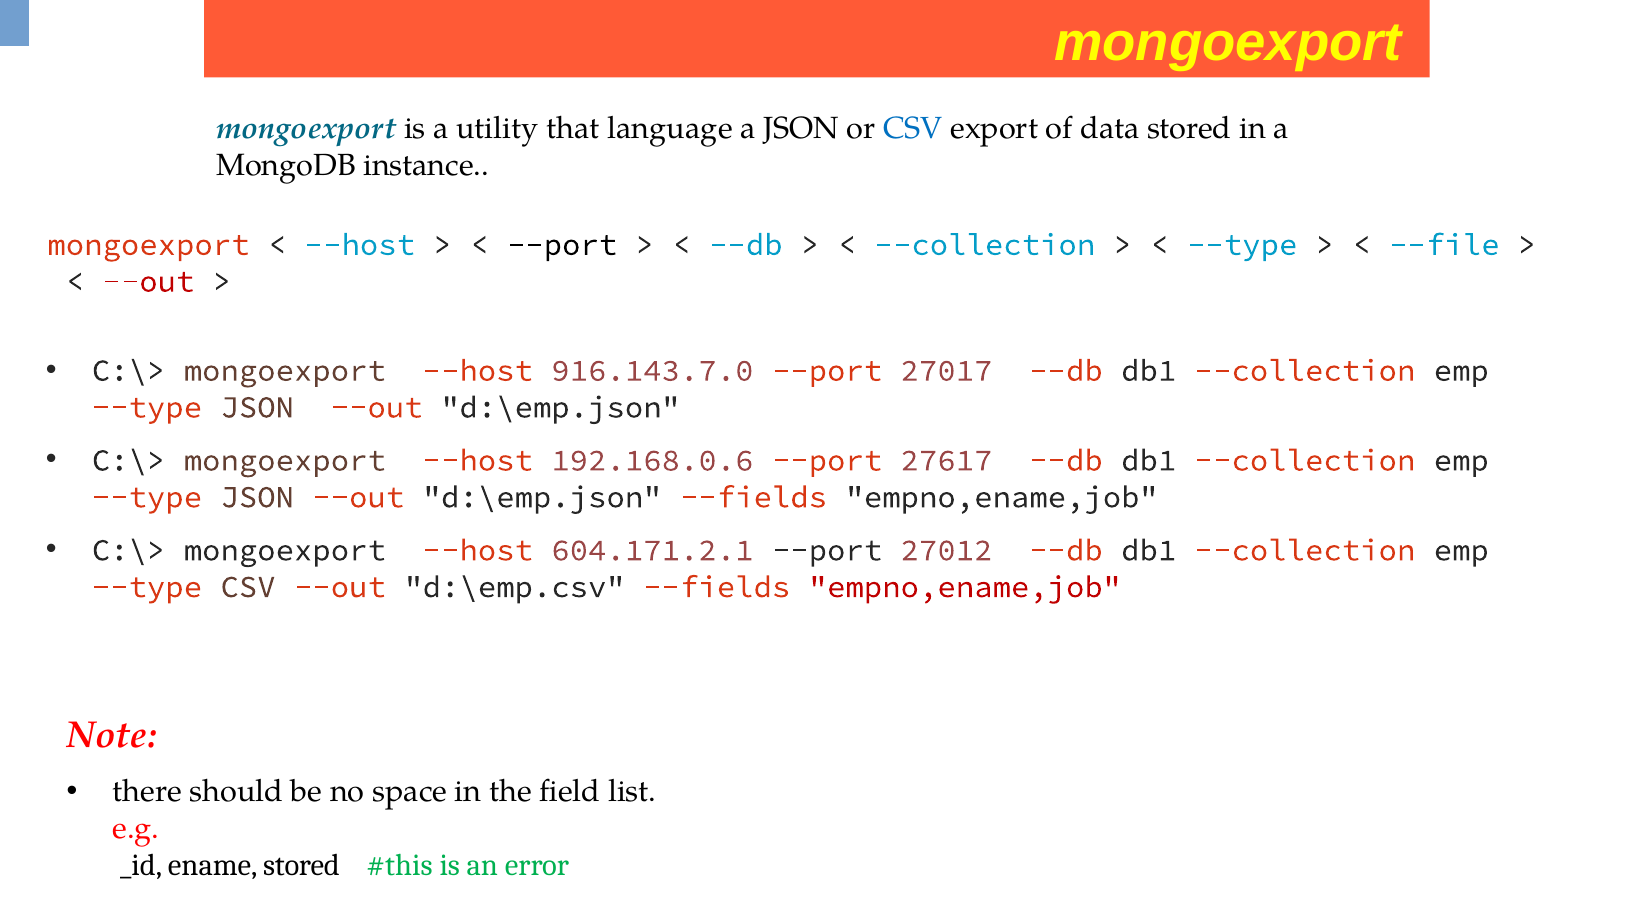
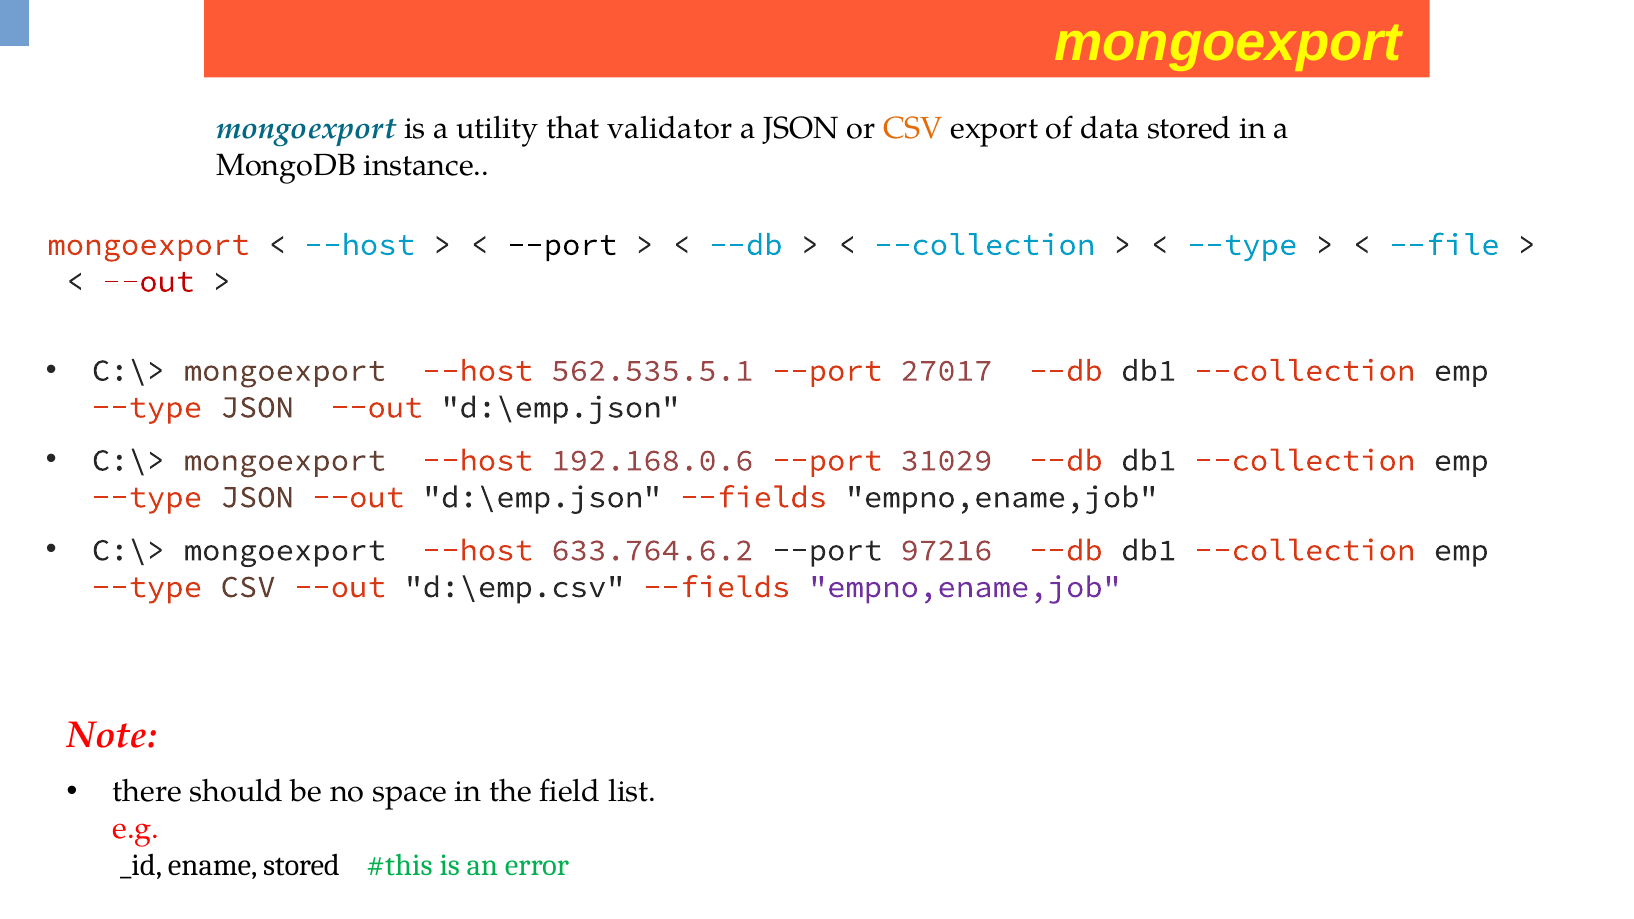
language: language -> validator
CSV at (913, 129) colour: blue -> orange
916.143.7.0: 916.143.7.0 -> 562.535.5.1
27617: 27617 -> 31029
604.171.2.1: 604.171.2.1 -> 633.764.6.2
27012: 27012 -> 97216
empno,ename,job at (965, 587) colour: red -> purple
